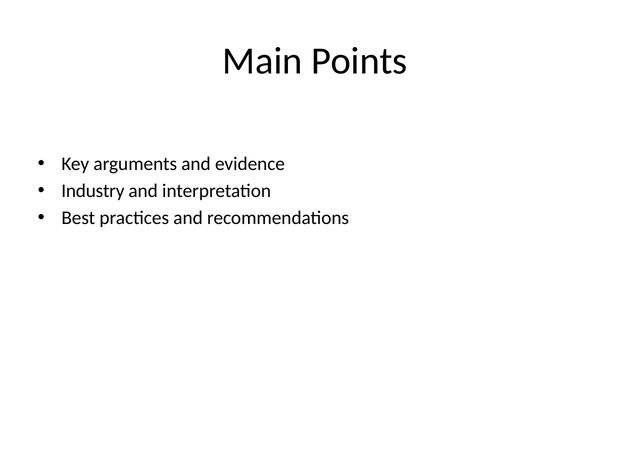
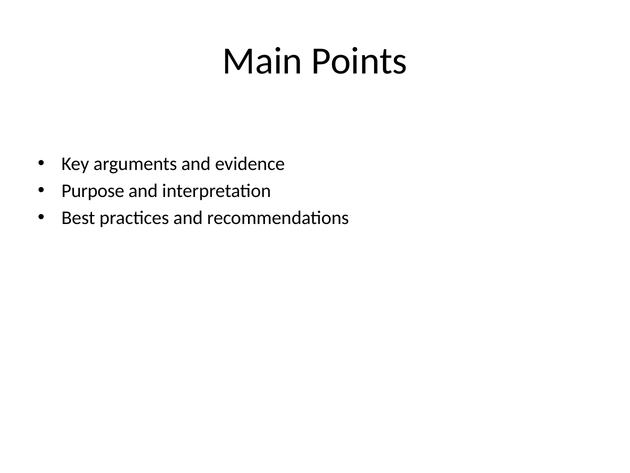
Industry: Industry -> Purpose
